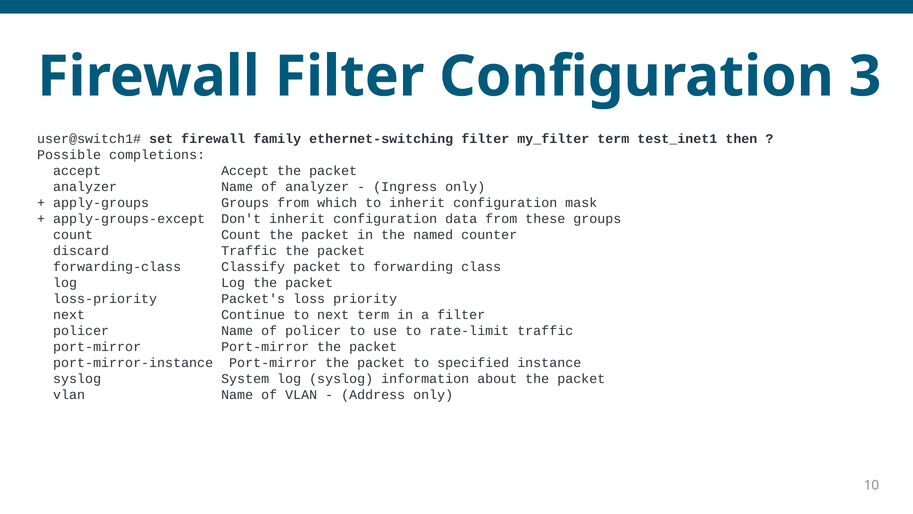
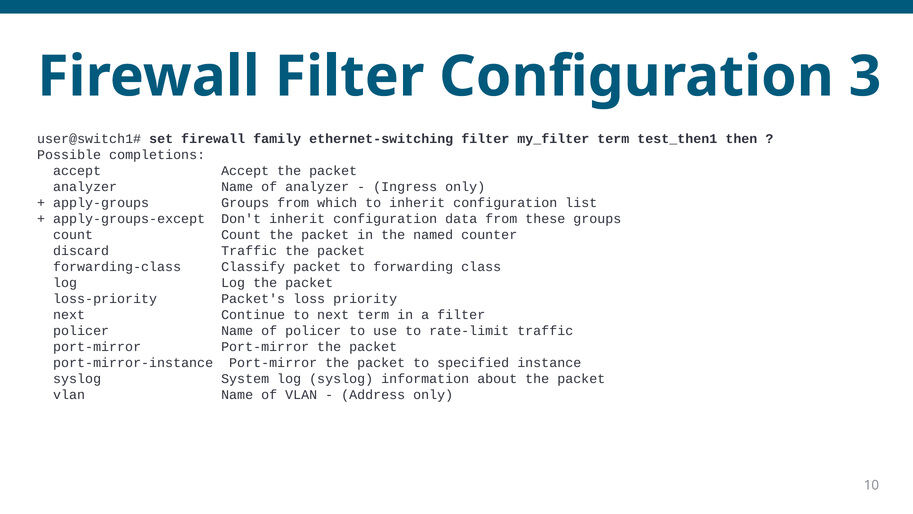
test_inet1: test_inet1 -> test_then1
mask: mask -> list
